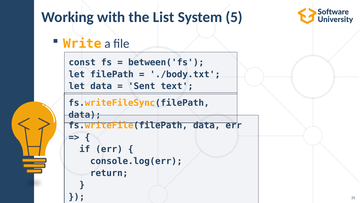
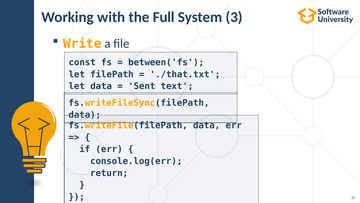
List: List -> Full
5: 5 -> 3
./body.txt: ./body.txt -> ./that.txt
